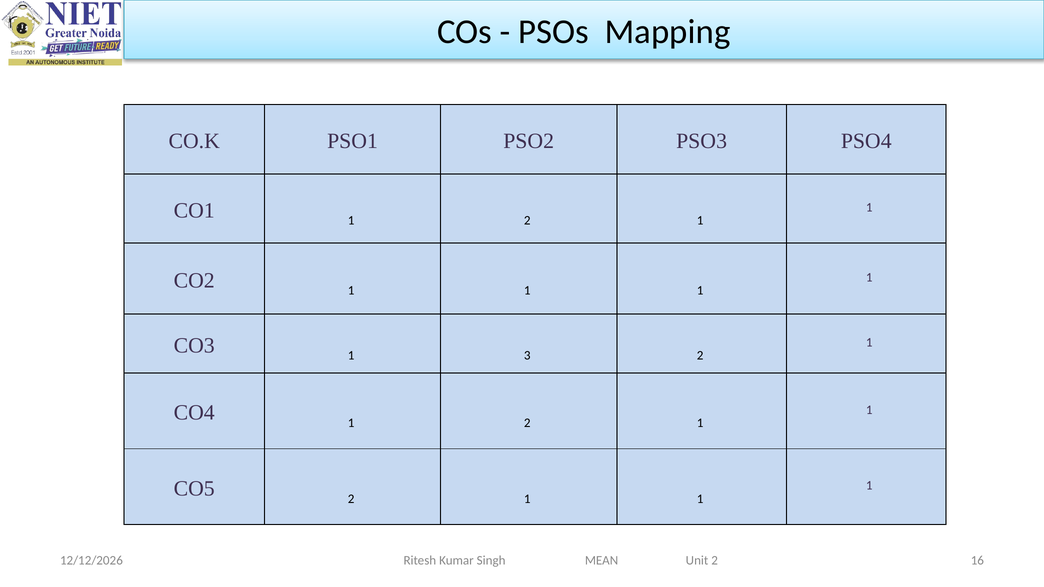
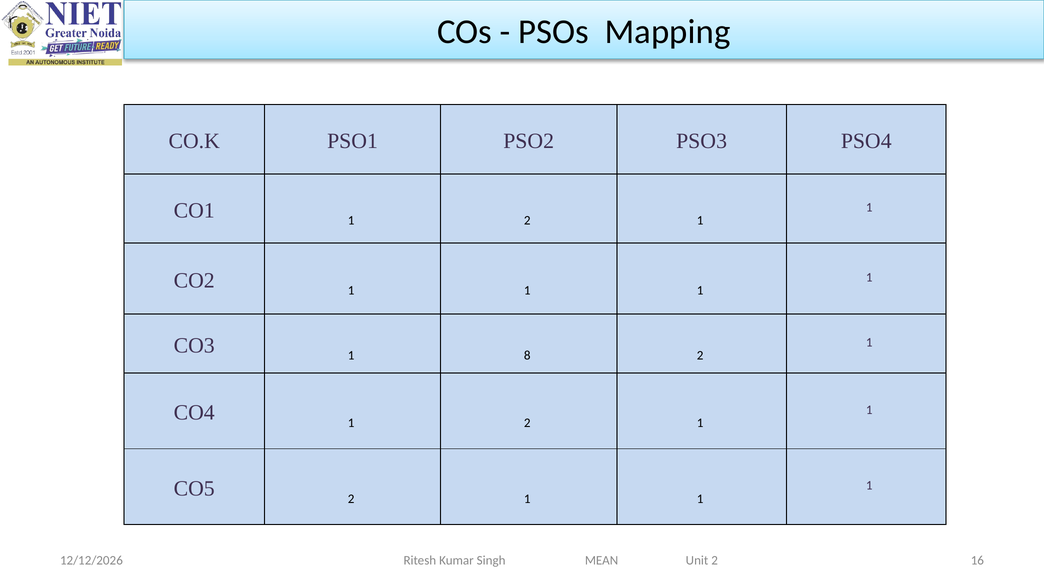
3: 3 -> 8
